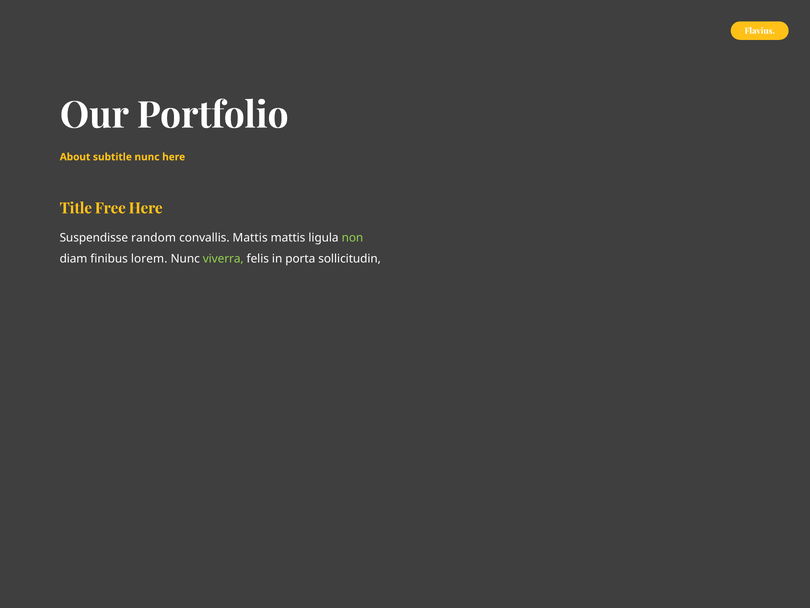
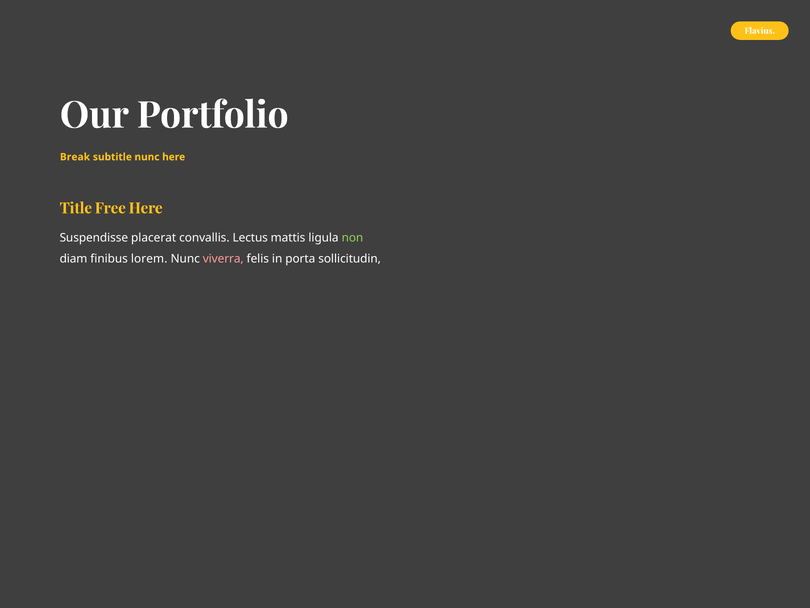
About: About -> Break
random: random -> placerat
convallis Mattis: Mattis -> Lectus
viverra colour: light green -> pink
